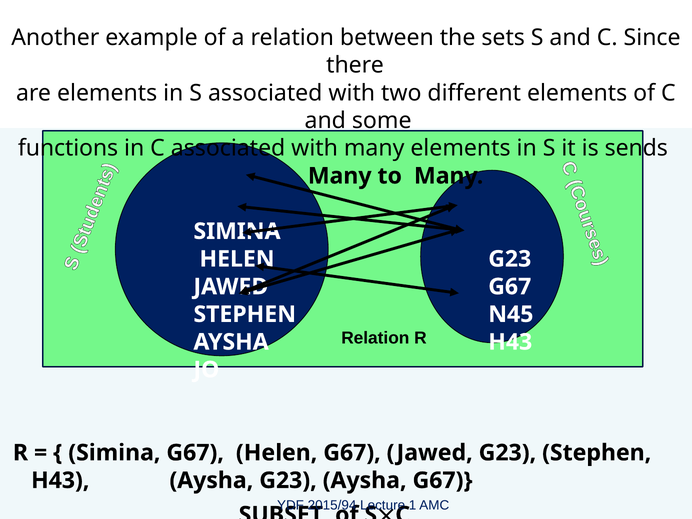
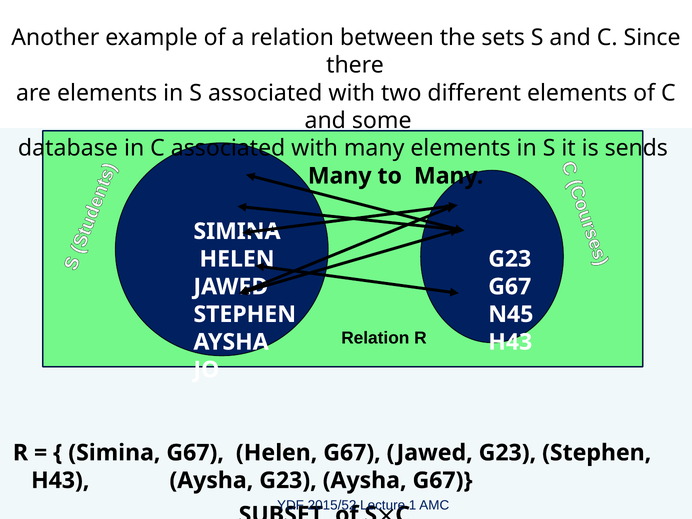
functions: functions -> database
2015/94: 2015/94 -> 2015/52
